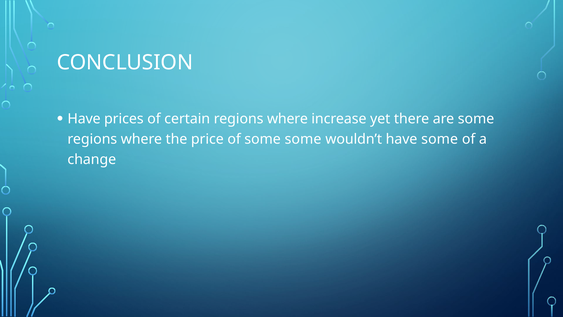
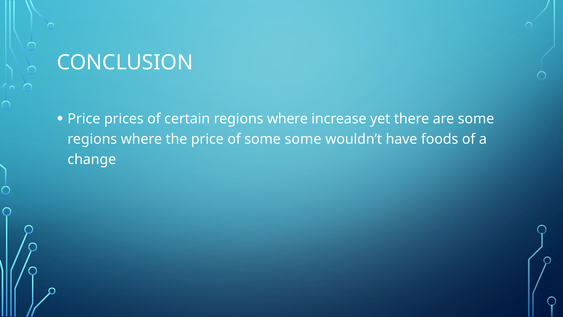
Have at (84, 119): Have -> Price
have some: some -> foods
